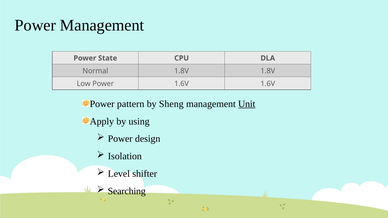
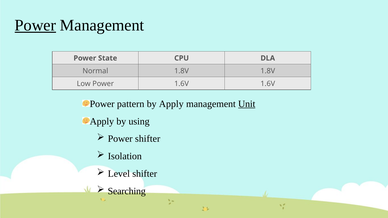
Power at (35, 25) underline: none -> present
by Sheng: Sheng -> Apply
Power design: design -> shifter
